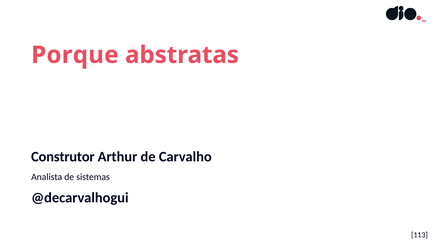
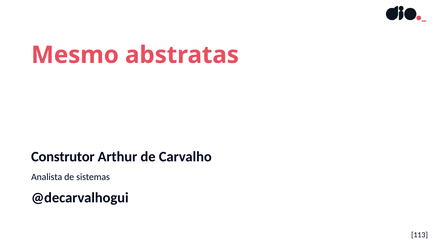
Porque: Porque -> Mesmo
